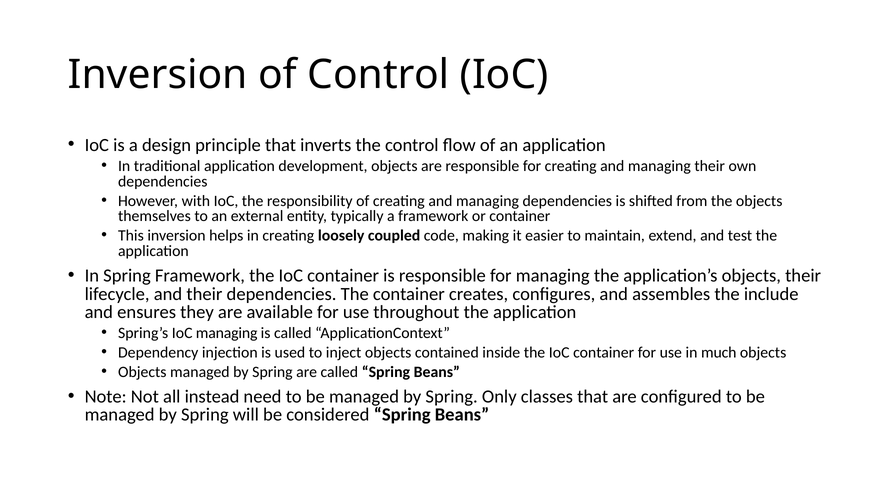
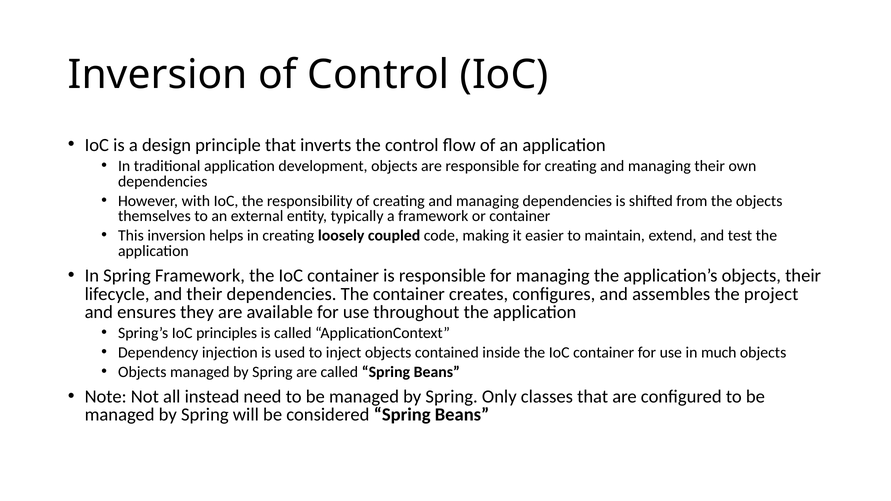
include: include -> project
IoC managing: managing -> principles
